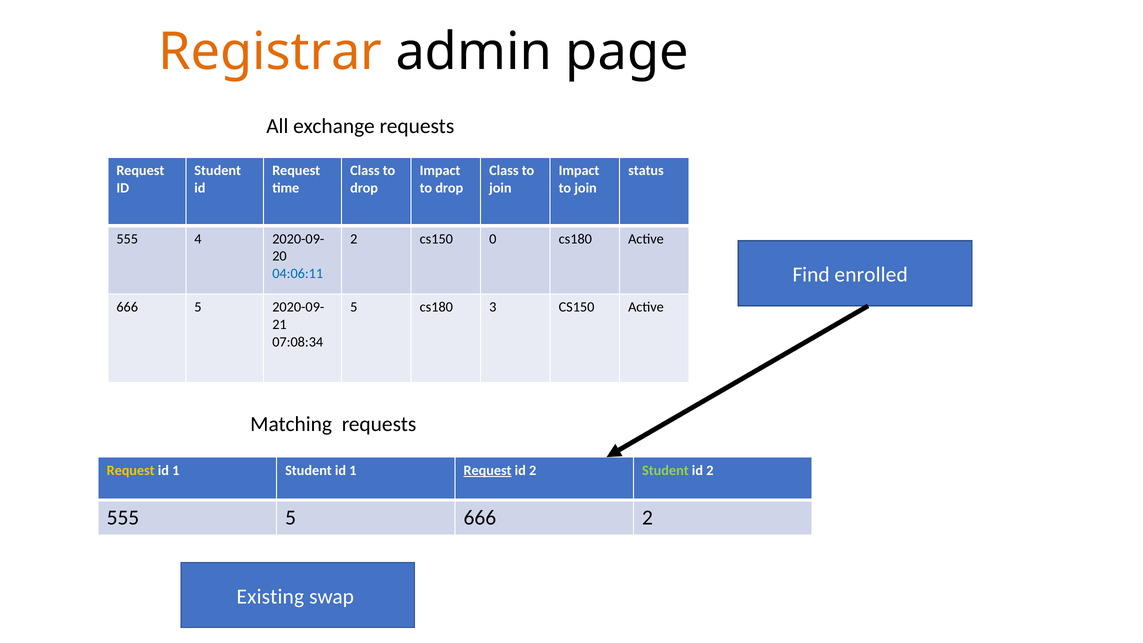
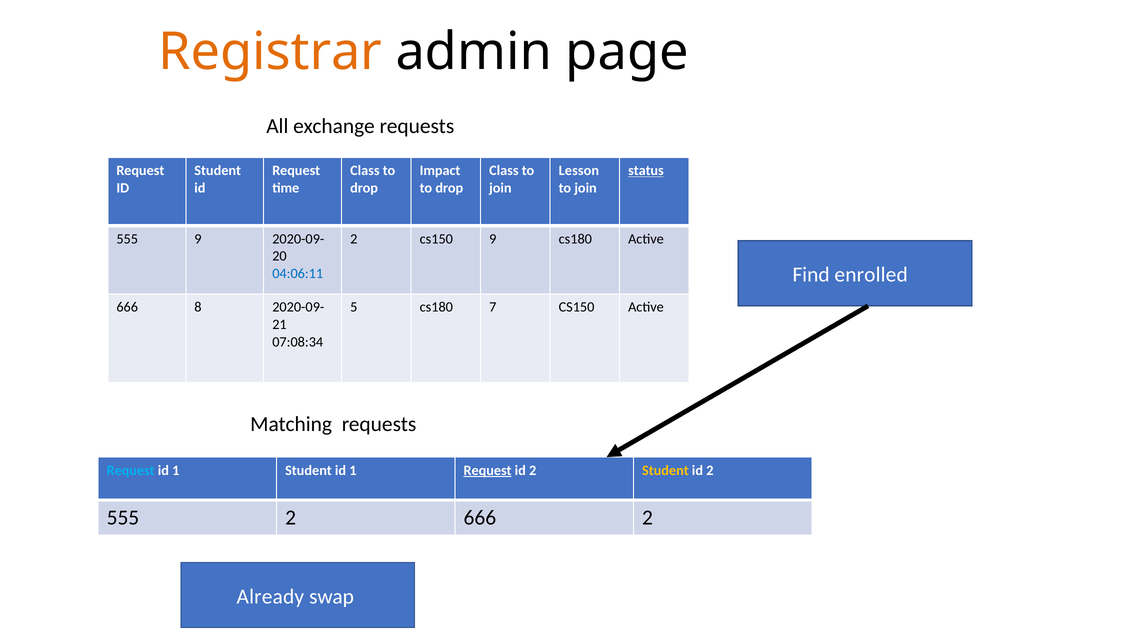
Impact at (579, 171): Impact -> Lesson
status underline: none -> present
555 4: 4 -> 9
cs150 0: 0 -> 9
666 5: 5 -> 8
3: 3 -> 7
Request at (131, 470) colour: yellow -> light blue
Student at (665, 470) colour: light green -> yellow
555 5: 5 -> 2
Existing: Existing -> Already
